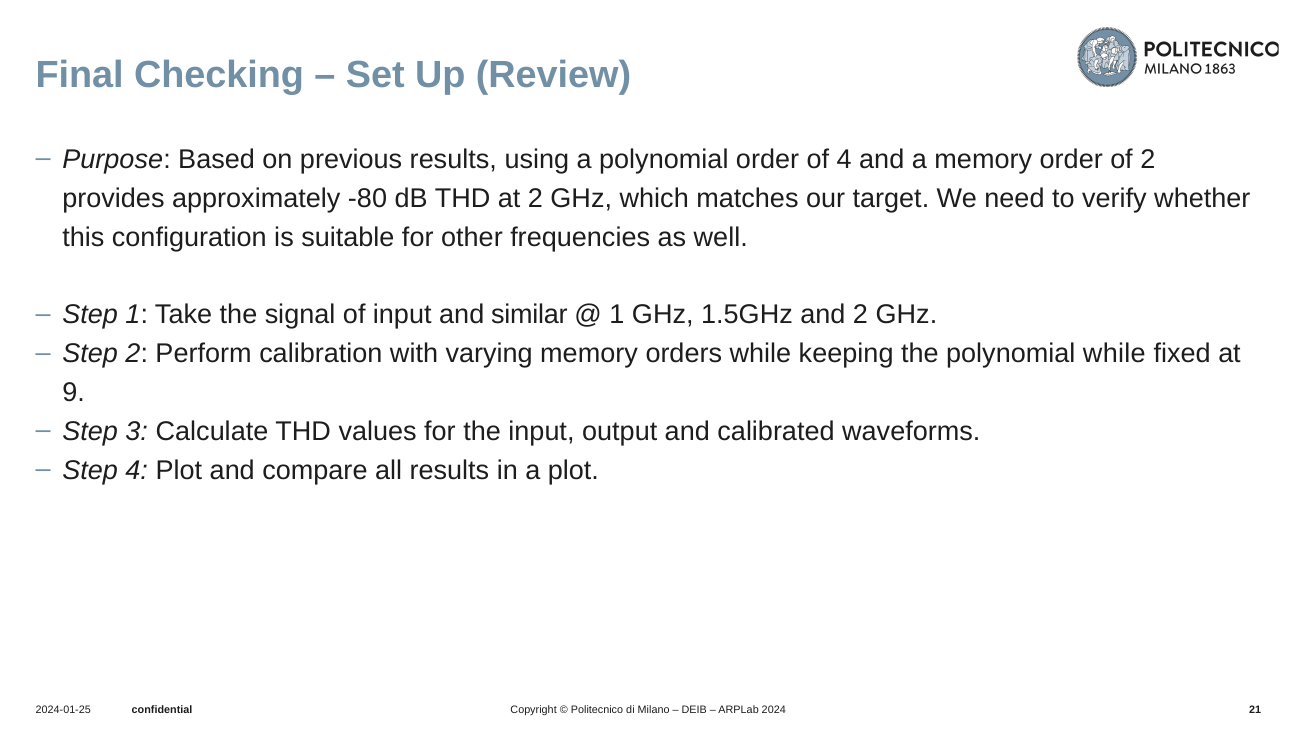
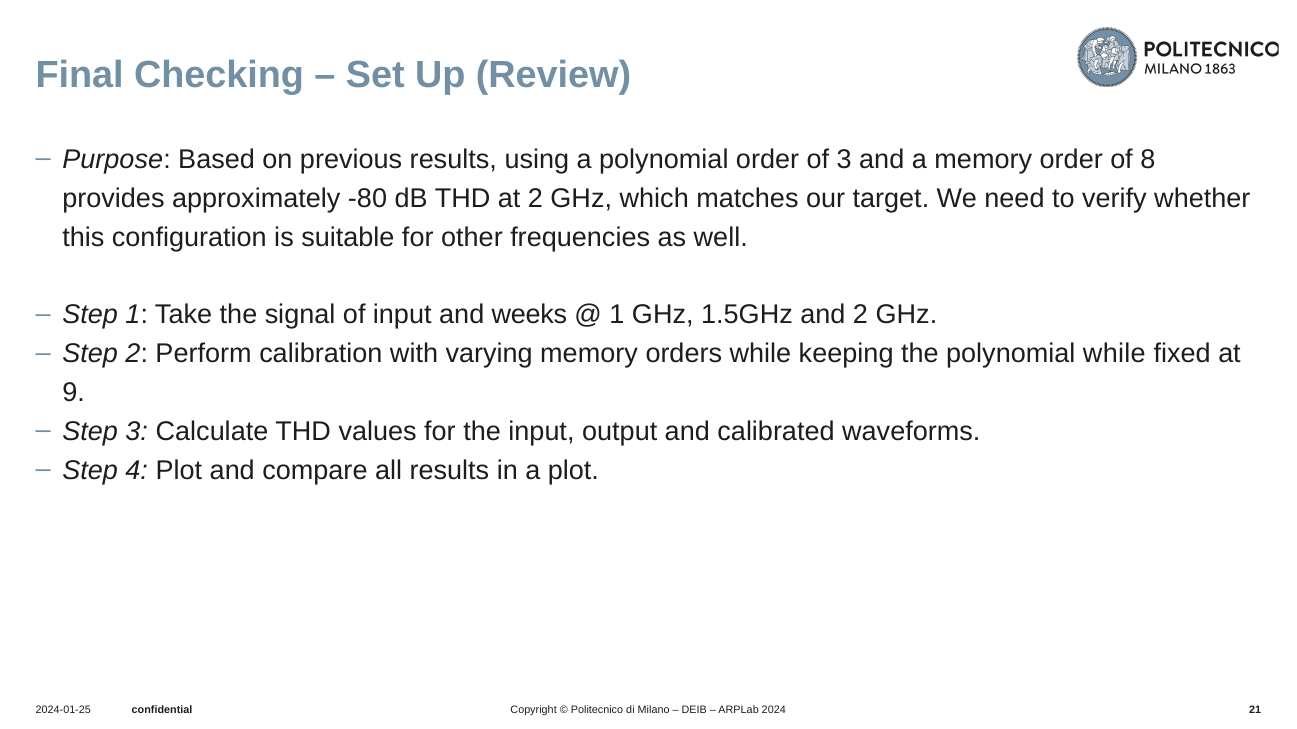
of 4: 4 -> 3
of 2: 2 -> 8
similar: similar -> weeks
